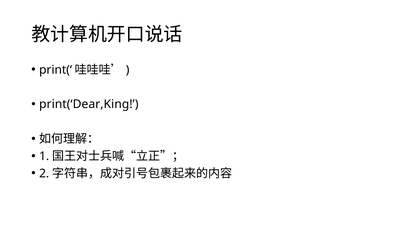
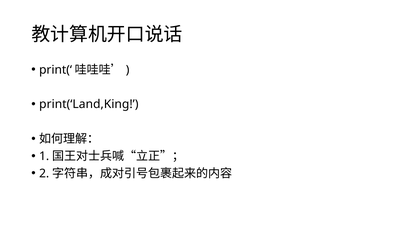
print(‘Dear,King: print(‘Dear,King -> print(‘Land,King
